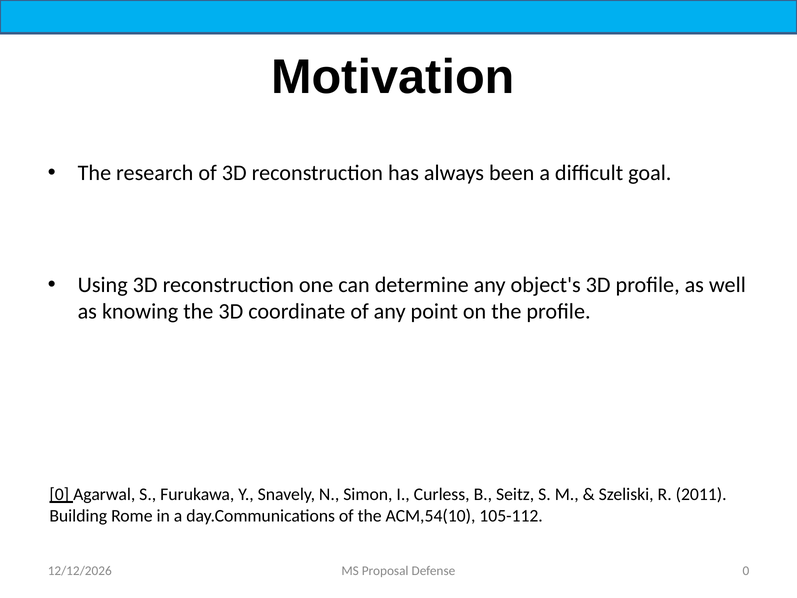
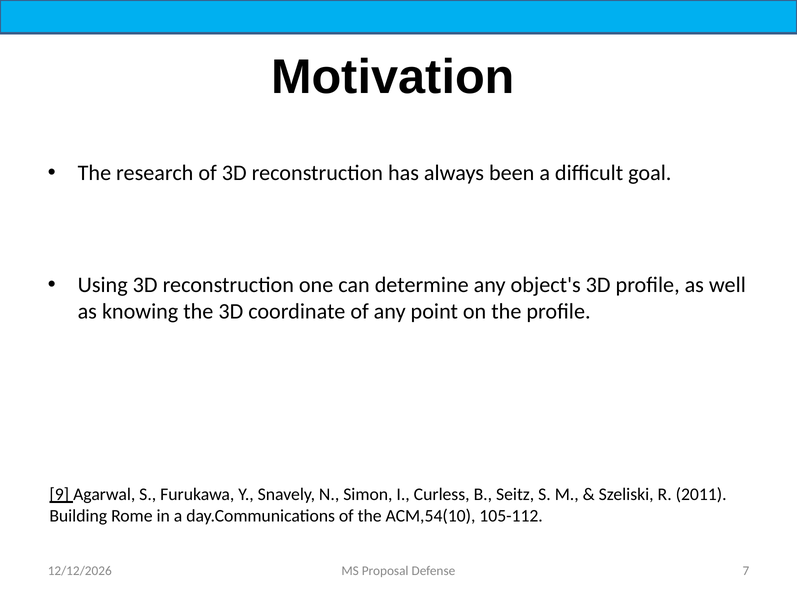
0 at (59, 494): 0 -> 9
Defense 0: 0 -> 7
